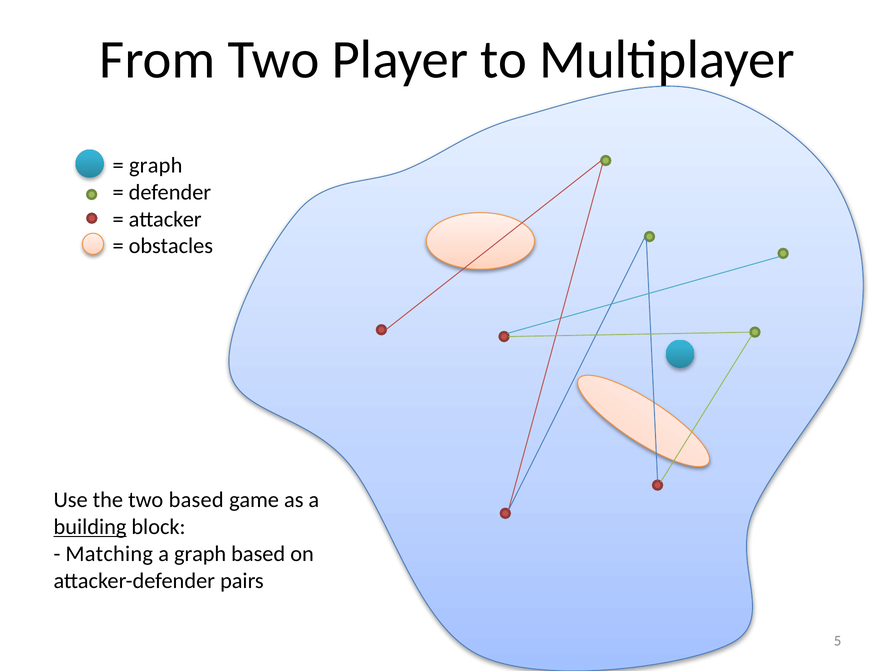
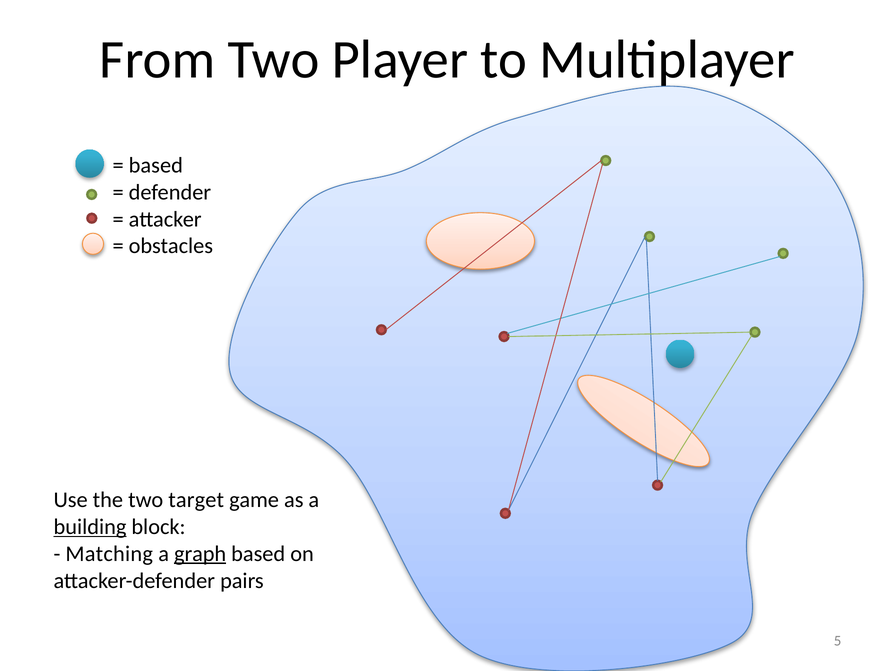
graph at (156, 166): graph -> based
two based: based -> target
graph at (200, 554) underline: none -> present
